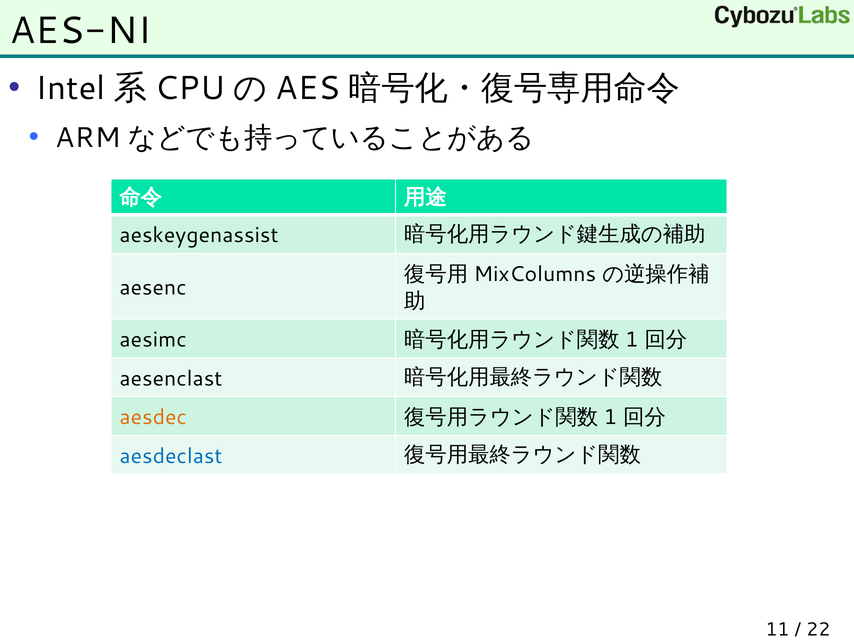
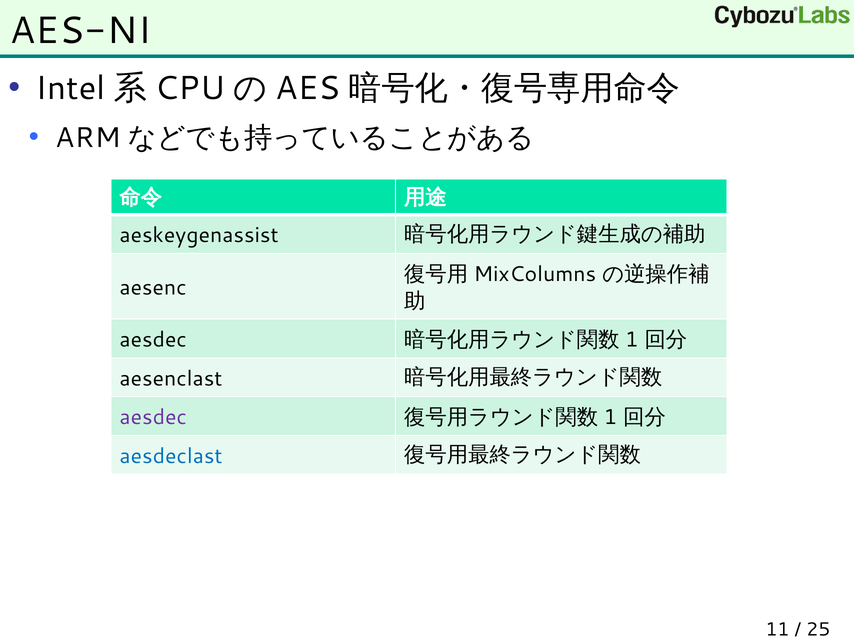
aesimc at (153, 339): aesimc -> aesdec
aesdec at (153, 417) colour: orange -> purple
22: 22 -> 25
